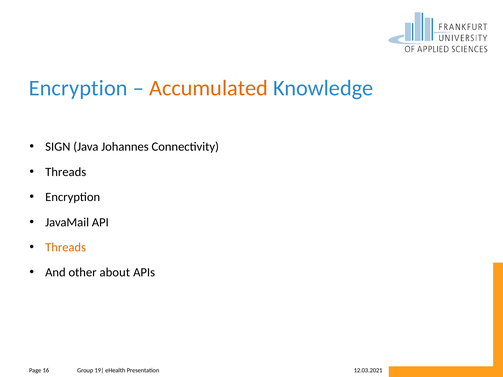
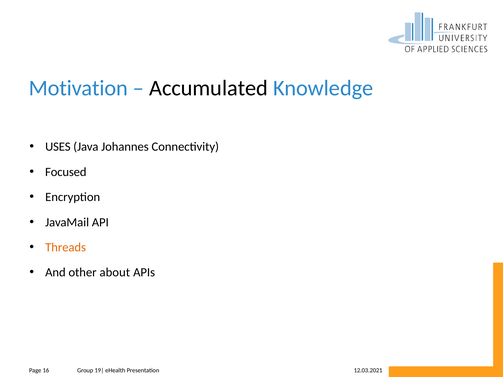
Encryption at (78, 88): Encryption -> Motivation
Accumulated colour: orange -> black
SIGN: SIGN -> USES
Threads at (66, 172): Threads -> Focused
